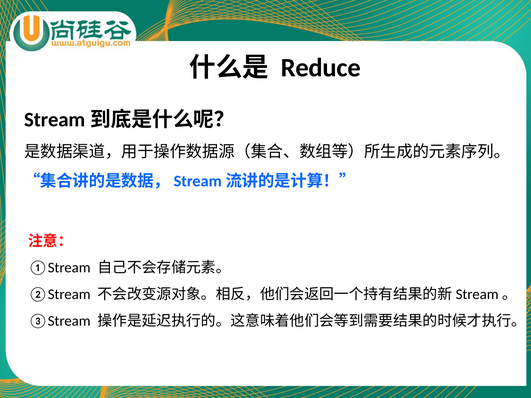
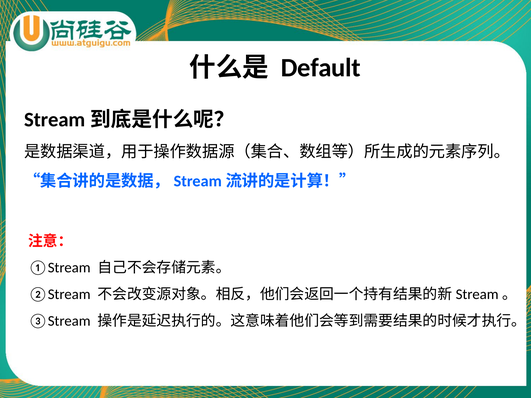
Reduce: Reduce -> Default
